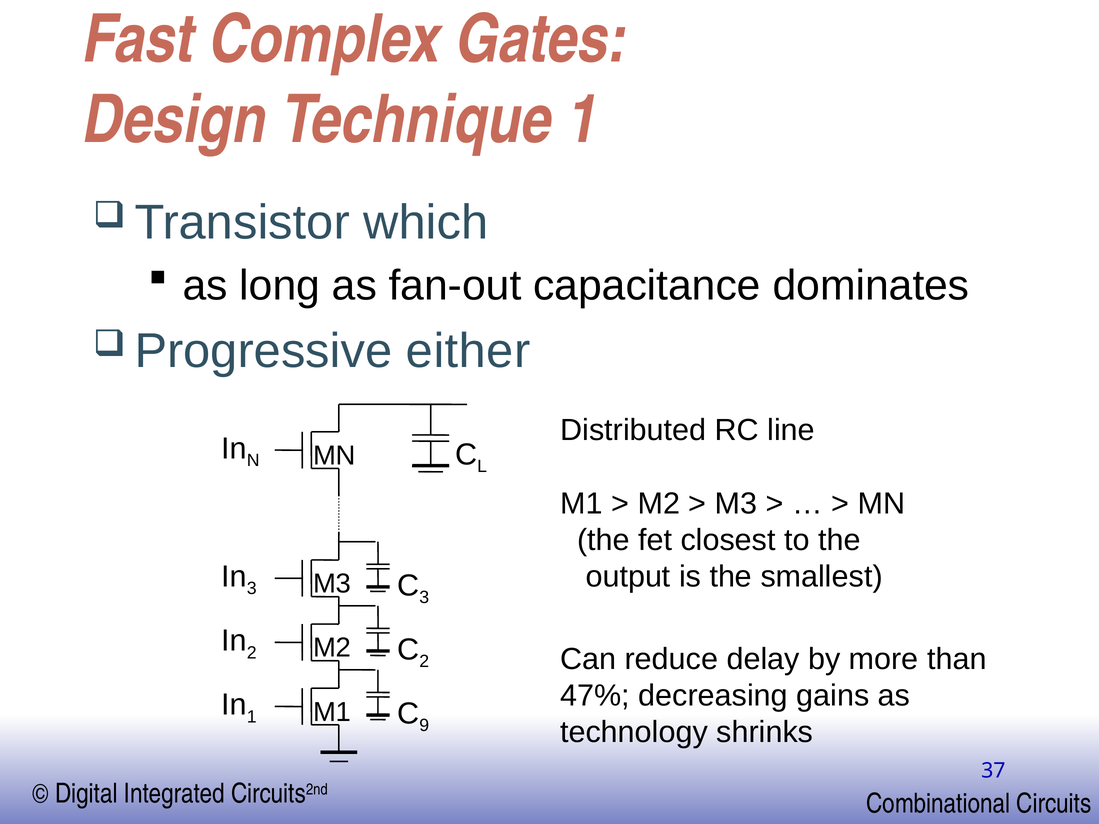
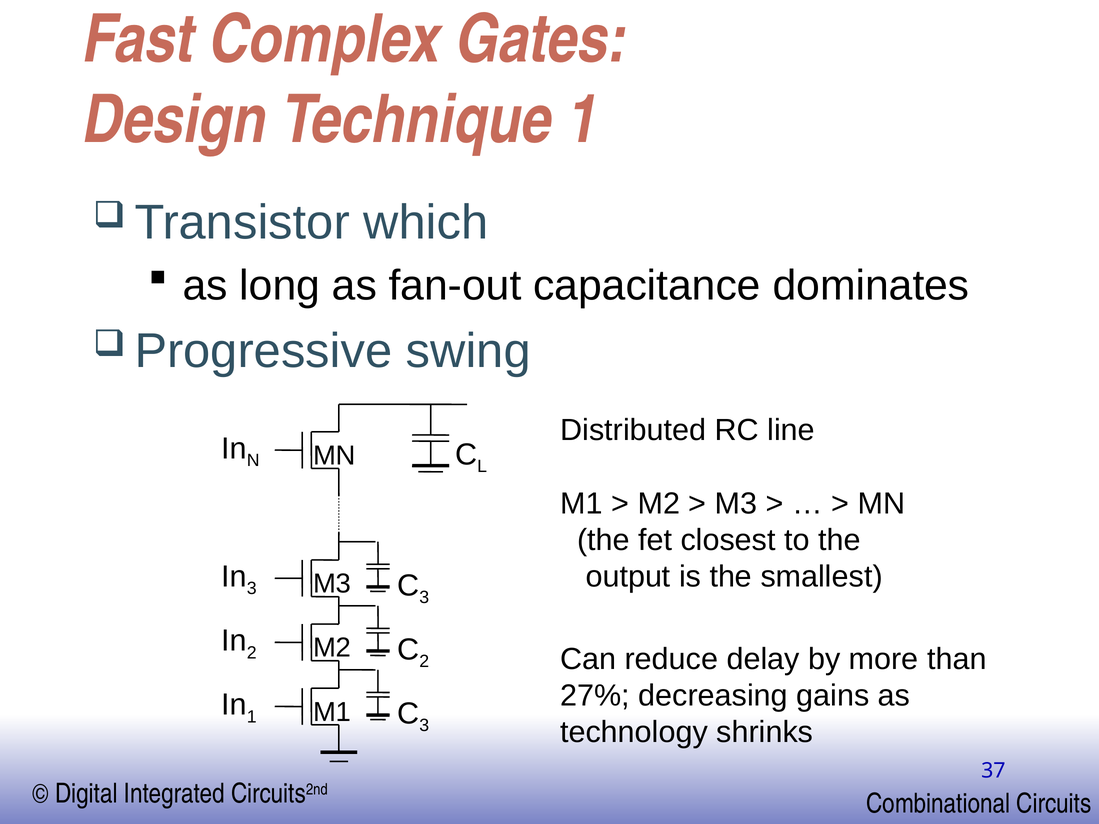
either: either -> swing
47%: 47% -> 27%
9 at (424, 726): 9 -> 3
